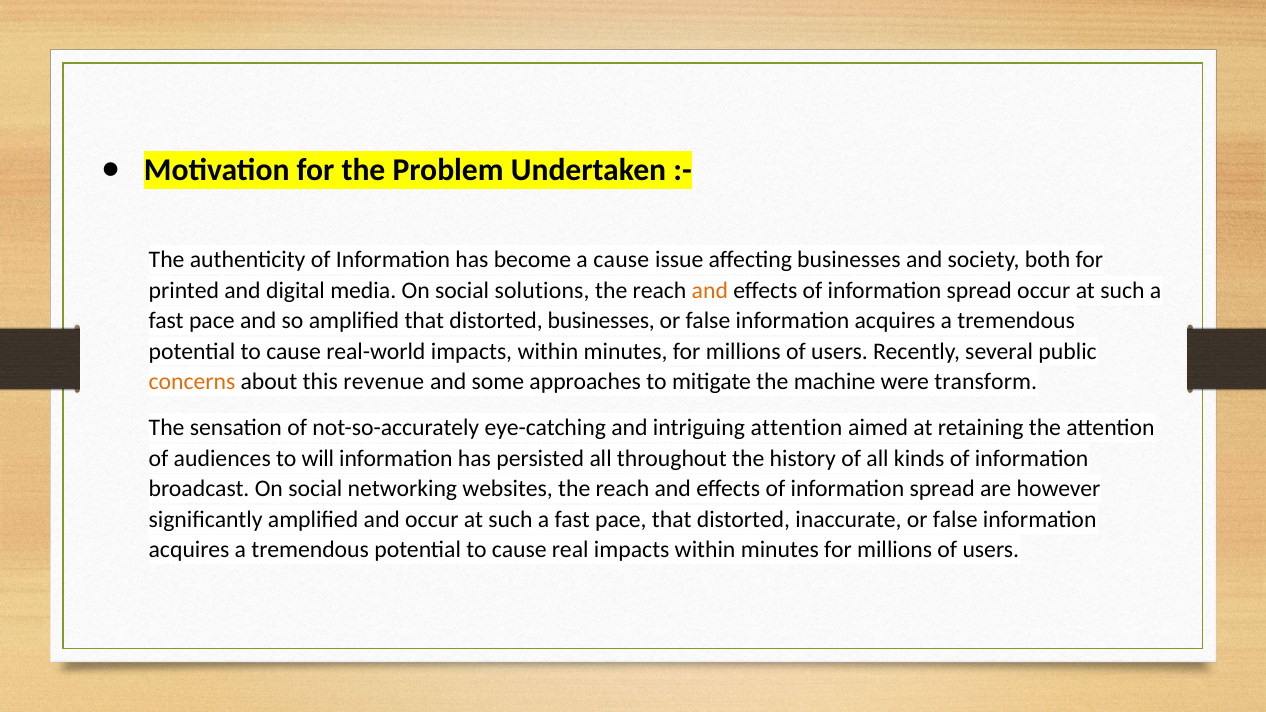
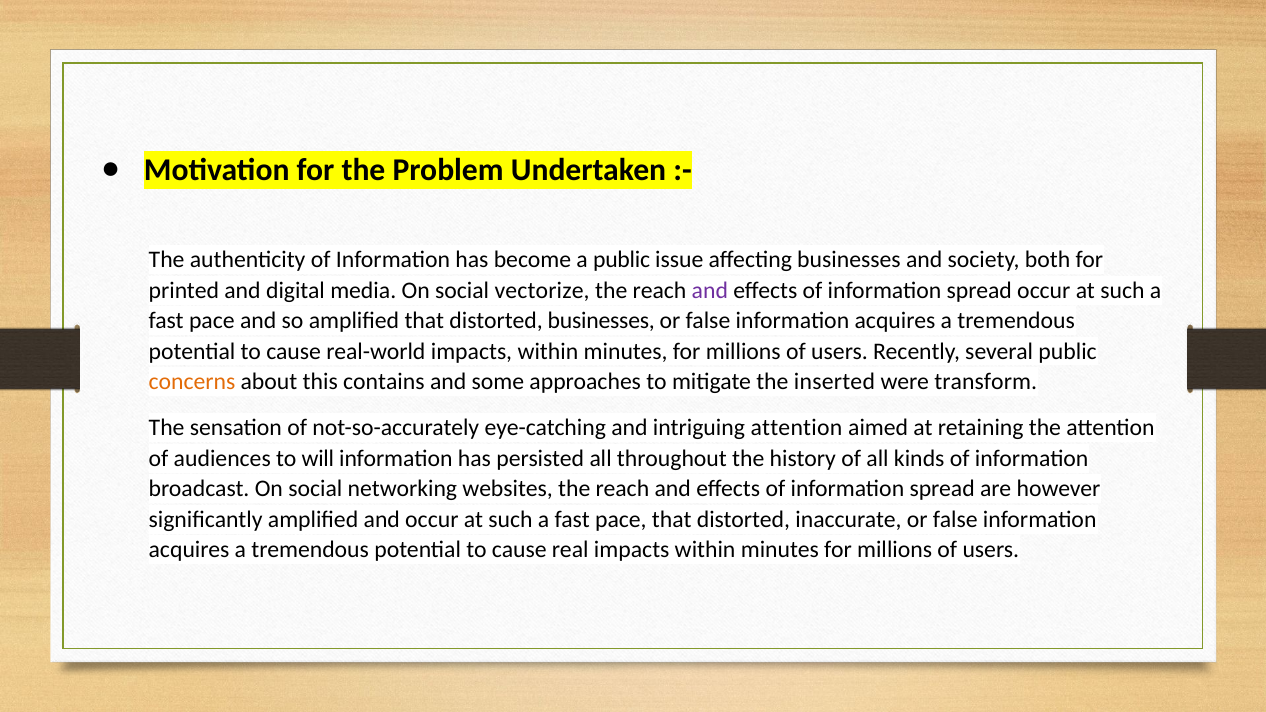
a cause: cause -> public
solutions: solutions -> vectorize
and at (710, 290) colour: orange -> purple
revenue: revenue -> contains
machine: machine -> inserted
